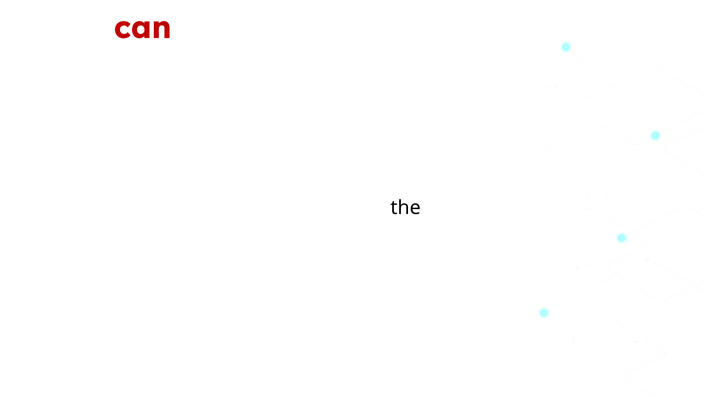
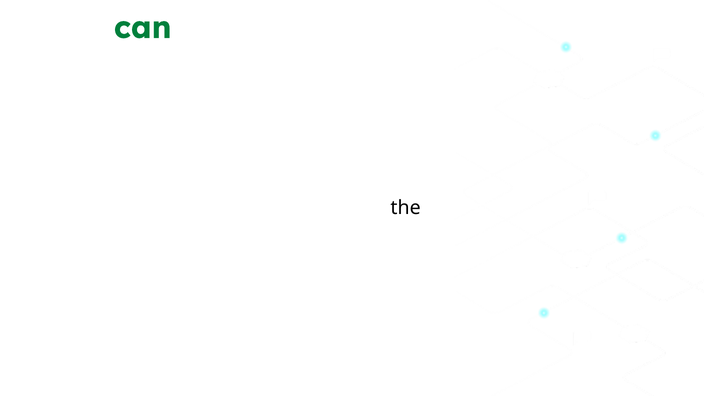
can colour: red -> green
